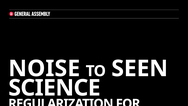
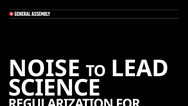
SEEN: SEEN -> LEAD
